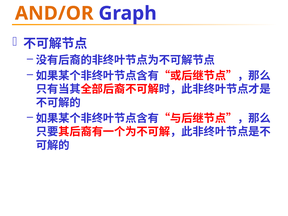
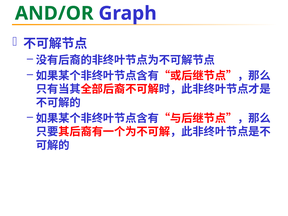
AND/OR colour: orange -> green
